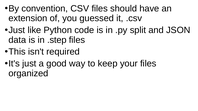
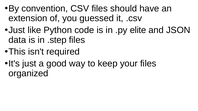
split: split -> elite
